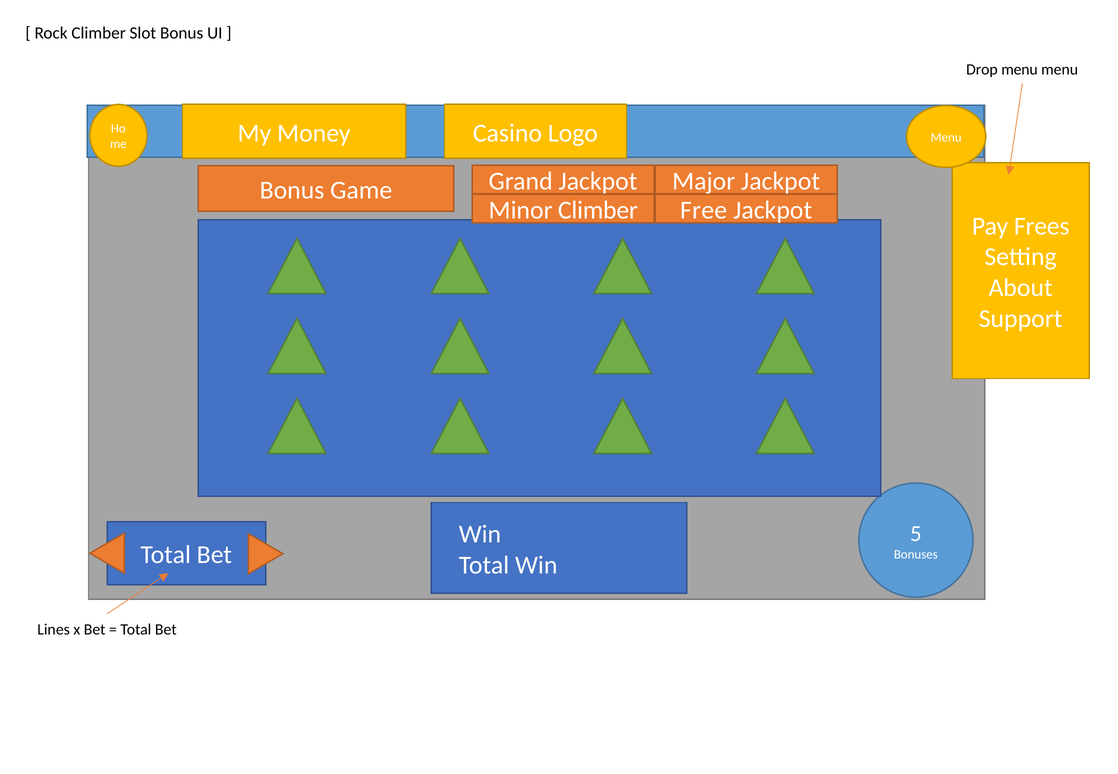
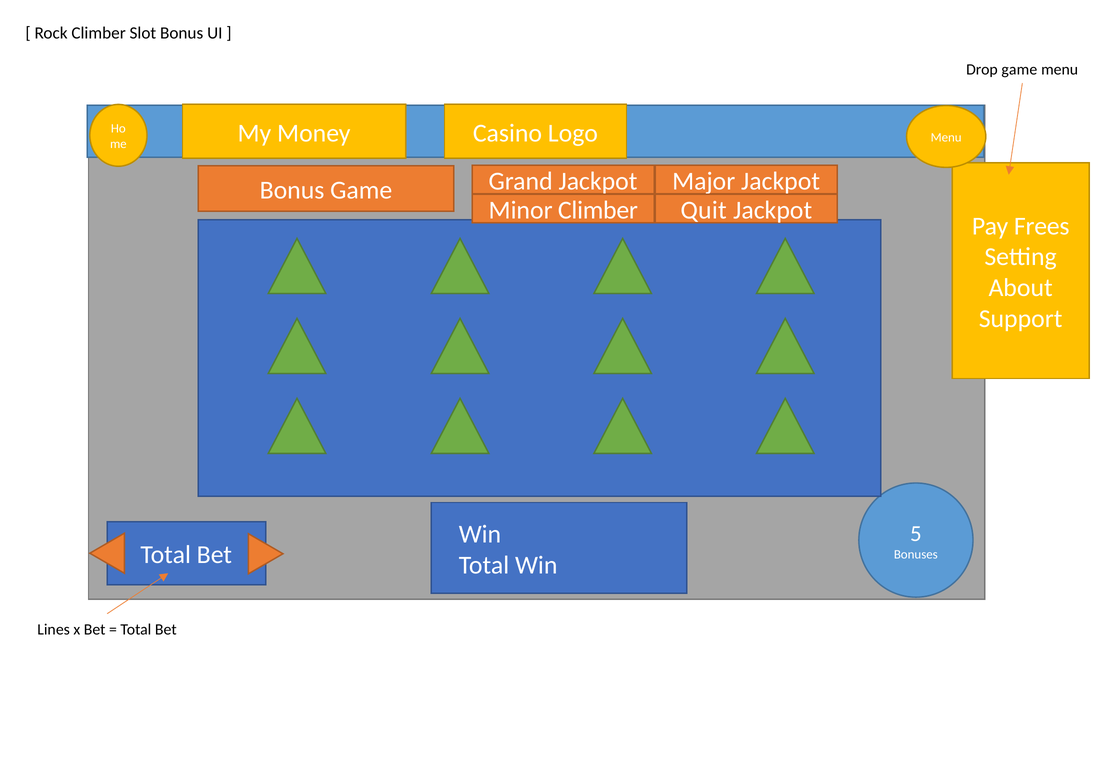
Drop menu: menu -> game
Free: Free -> Quit
